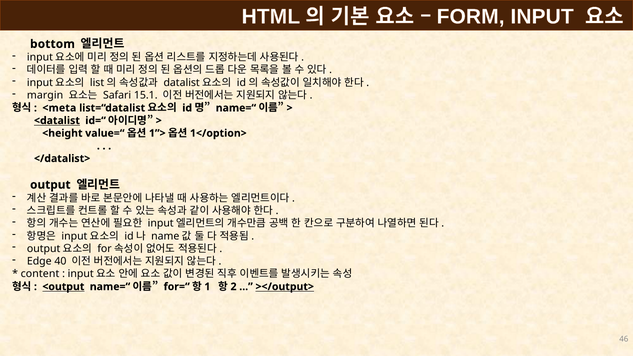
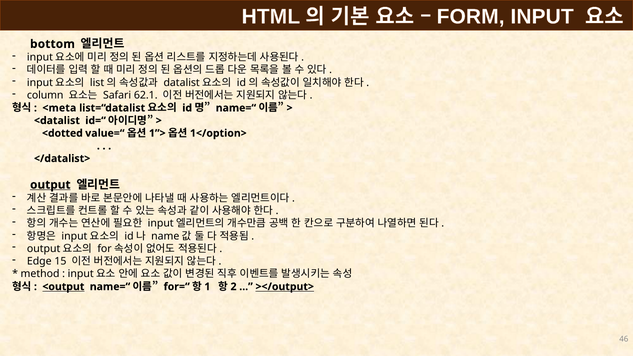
margin: margin -> column
15.1: 15.1 -> 62.1
<datalist underline: present -> none
<height: <height -> <dotted
output underline: none -> present
40: 40 -> 15
content: content -> method
